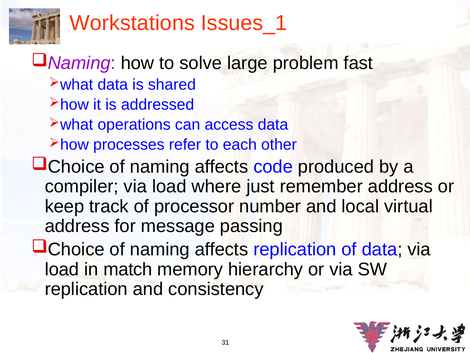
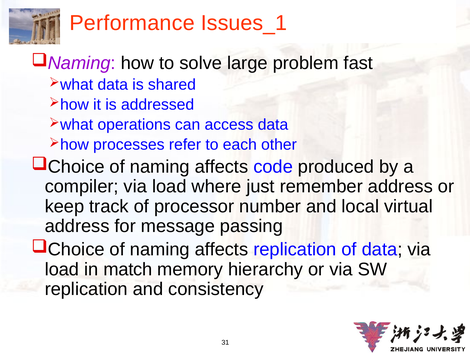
Workstations: Workstations -> Performance
